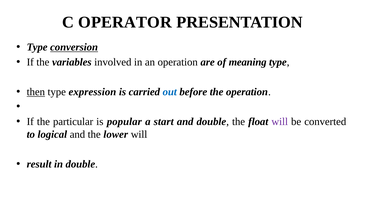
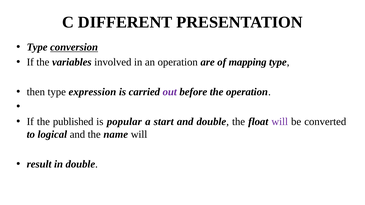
OPERATOR: OPERATOR -> DIFFERENT
meaning: meaning -> mapping
then underline: present -> none
out colour: blue -> purple
particular: particular -> published
lower: lower -> name
